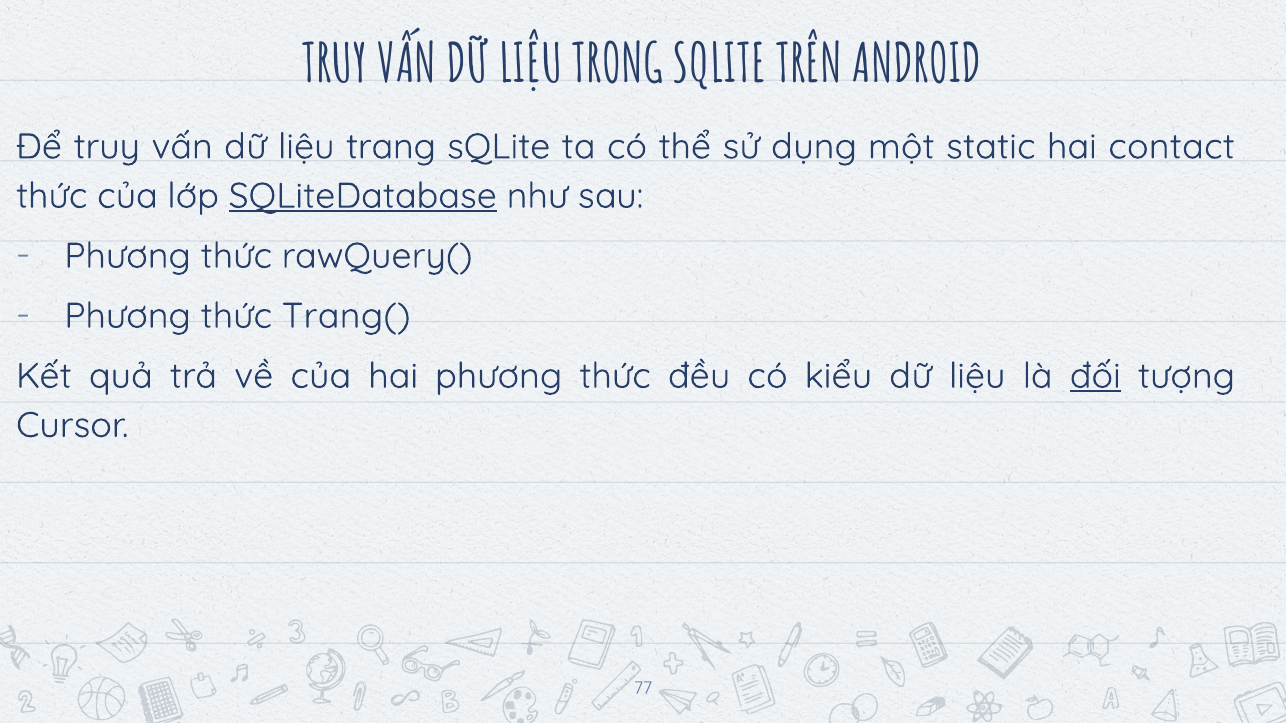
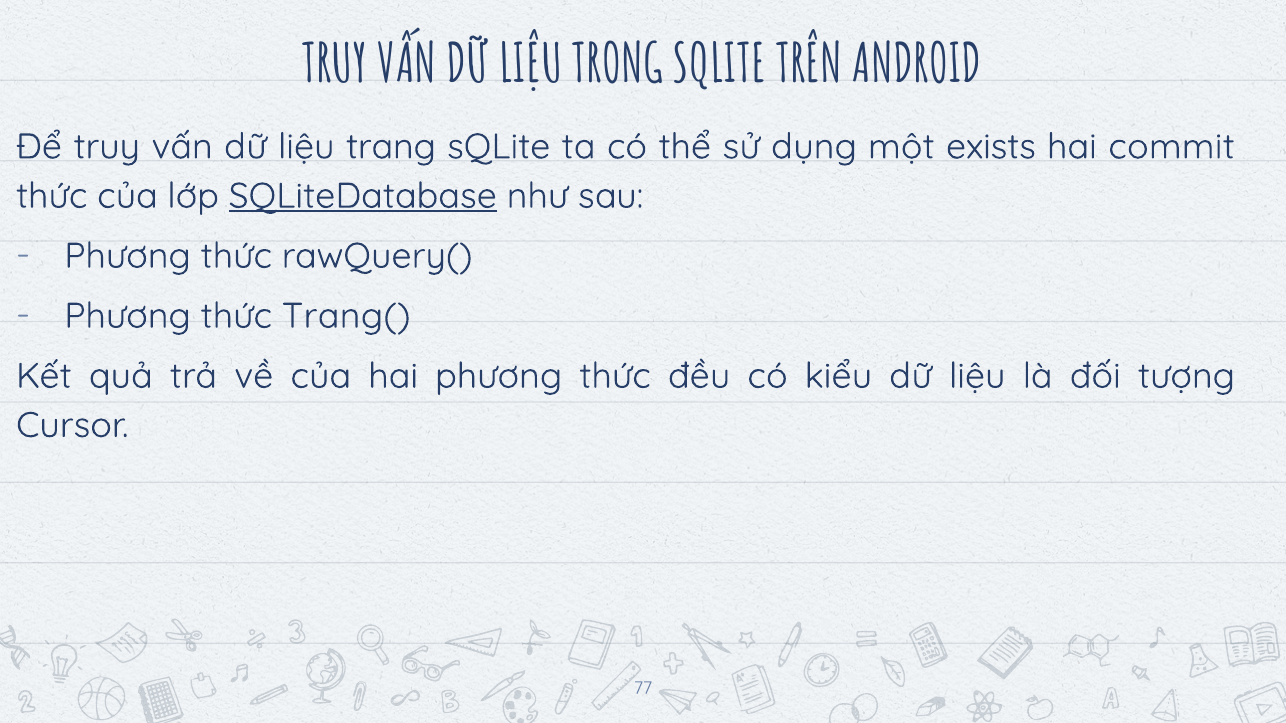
static: static -> exists
contact: contact -> commit
đối underline: present -> none
